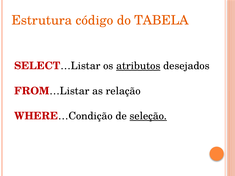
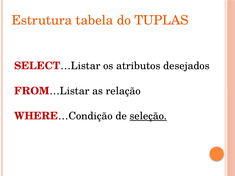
código: código -> tabela
TABELA: TABELA -> TUPLAS
atributos underline: present -> none
